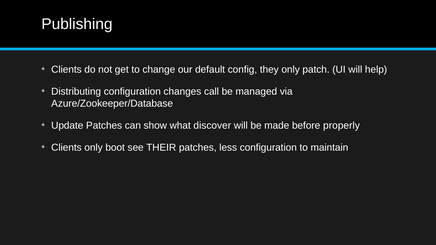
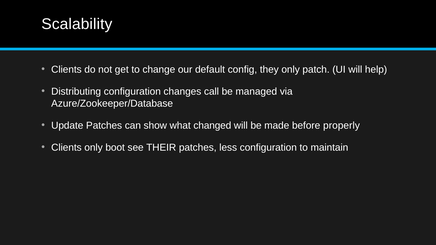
Publishing: Publishing -> Scalability
discover: discover -> changed
